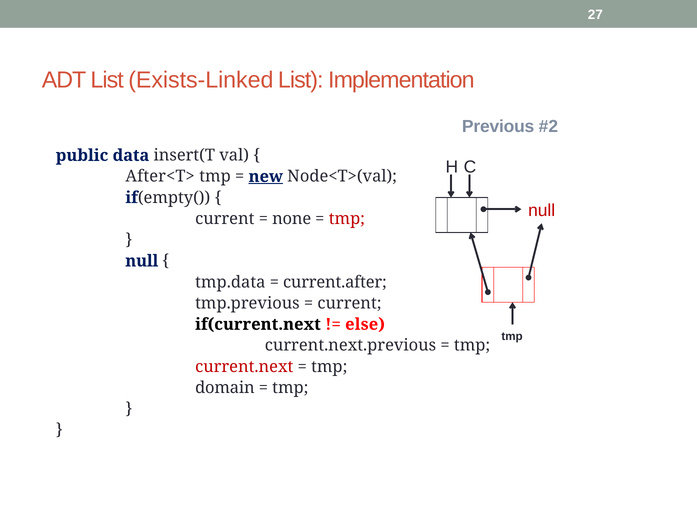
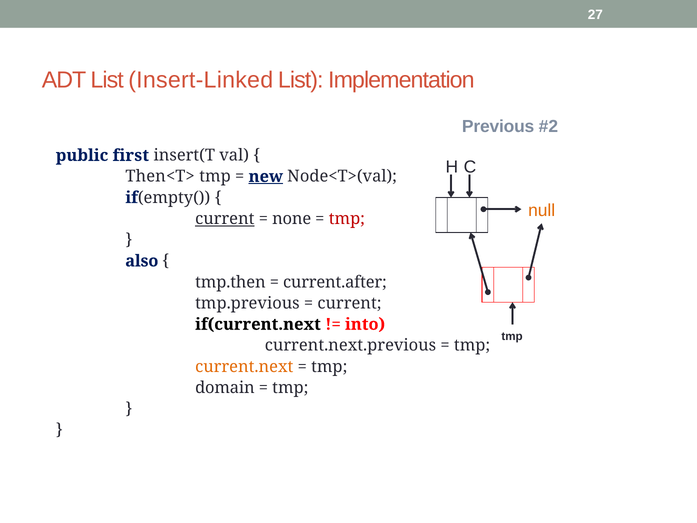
Exists-Linked: Exists-Linked -> Insert-Linked
data: data -> first
After<T>: After<T> -> Then<T>
null at (542, 211) colour: red -> orange
current at (225, 219) underline: none -> present
null at (142, 261): null -> also
tmp.data: tmp.data -> tmp.then
else: else -> into
current.next colour: red -> orange
